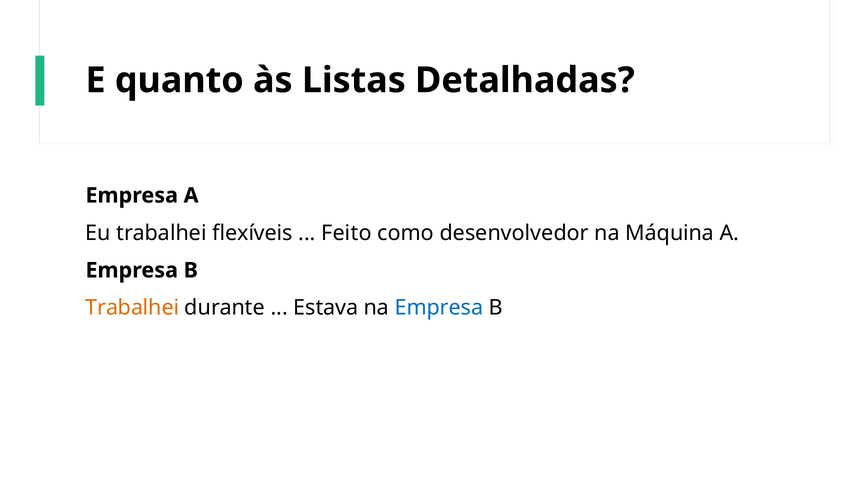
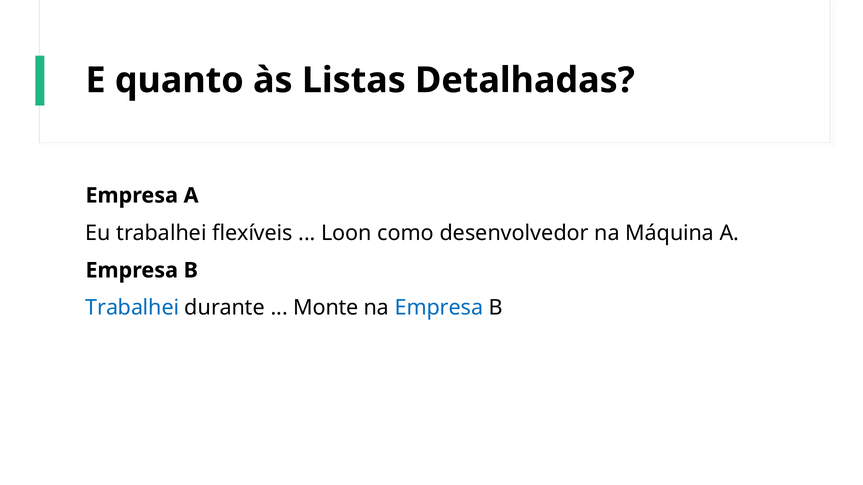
Feito: Feito -> Loon
Trabalhei at (132, 308) colour: orange -> blue
Estava: Estava -> Monte
